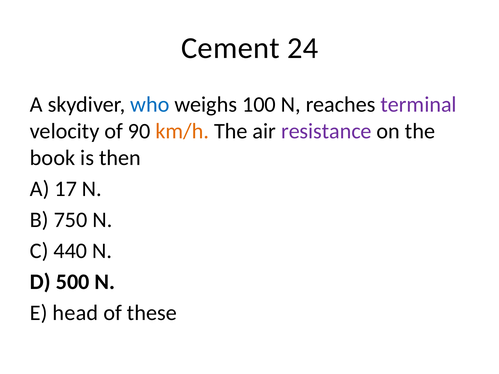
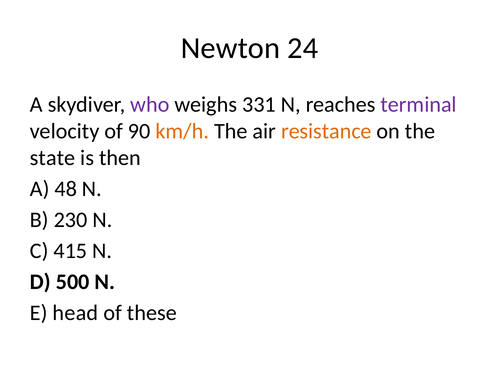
Cement: Cement -> Newton
who colour: blue -> purple
100: 100 -> 331
resistance colour: purple -> orange
book: book -> state
17: 17 -> 48
750: 750 -> 230
440: 440 -> 415
